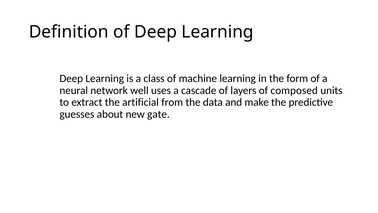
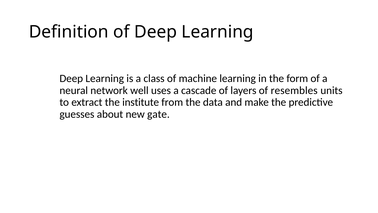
composed: composed -> resembles
artificial: artificial -> institute
